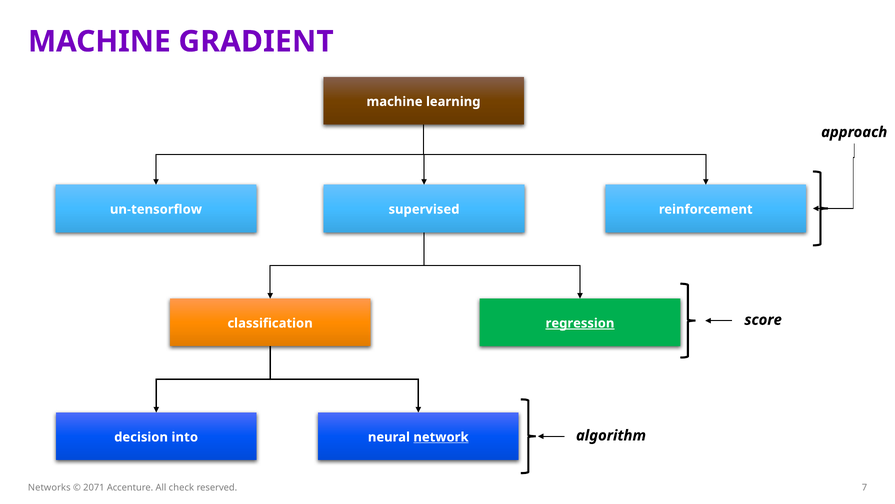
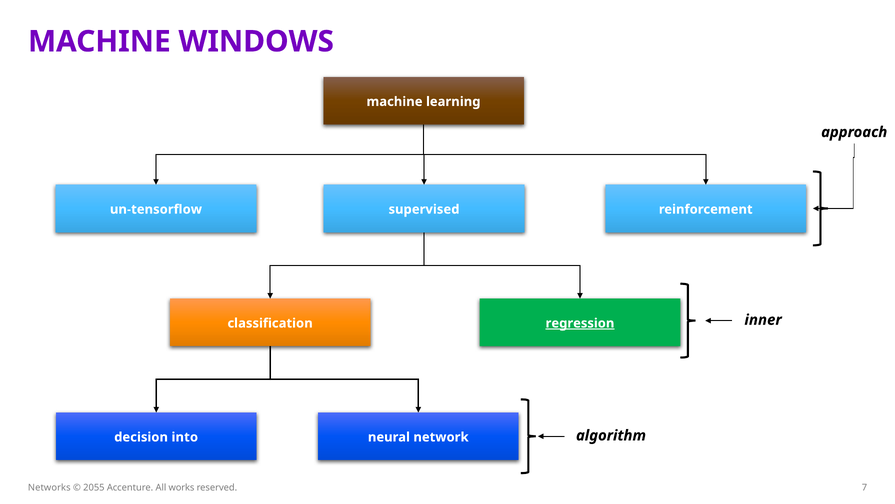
GRADIENT: GRADIENT -> WINDOWS
score: score -> inner
network underline: present -> none
2071: 2071 -> 2055
check: check -> works
